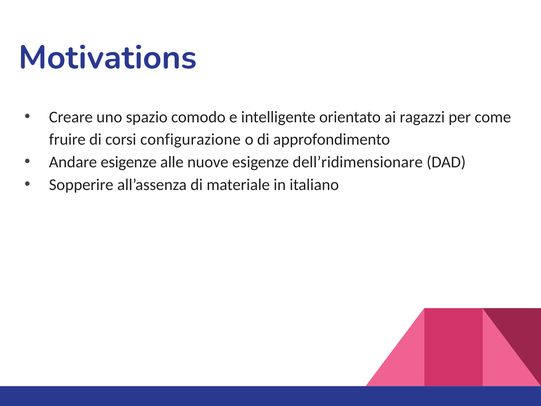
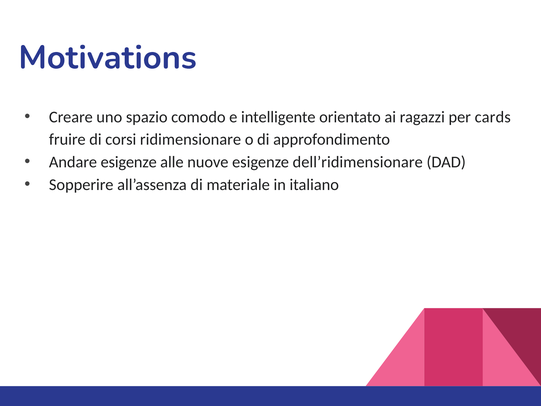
come: come -> cards
configurazione: configurazione -> ridimensionare
